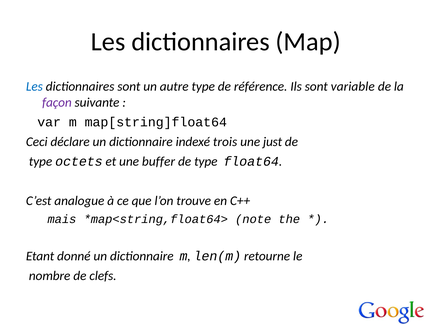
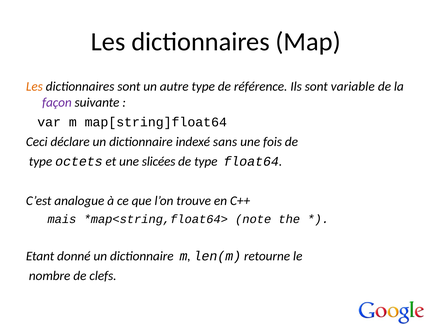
Les at (34, 87) colour: blue -> orange
trois: trois -> sans
just: just -> fois
buffer: buffer -> slicées
